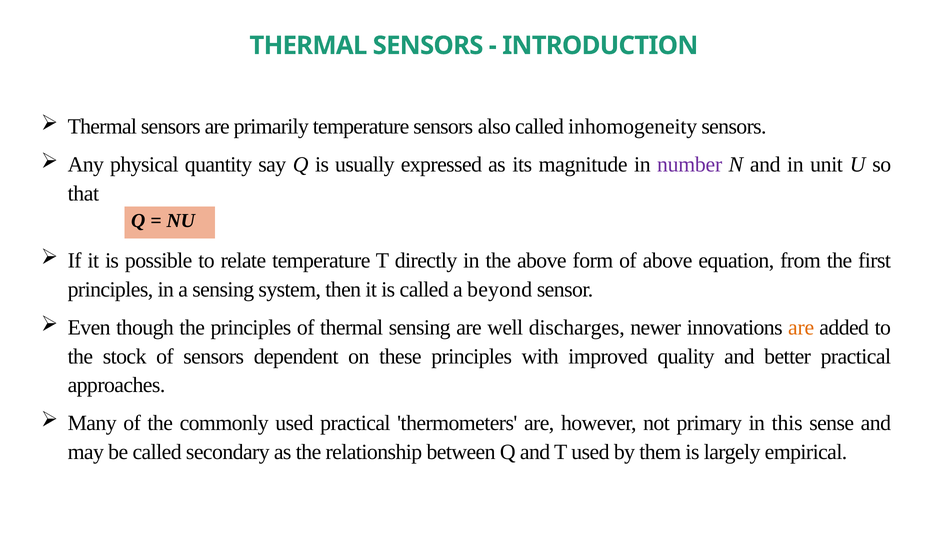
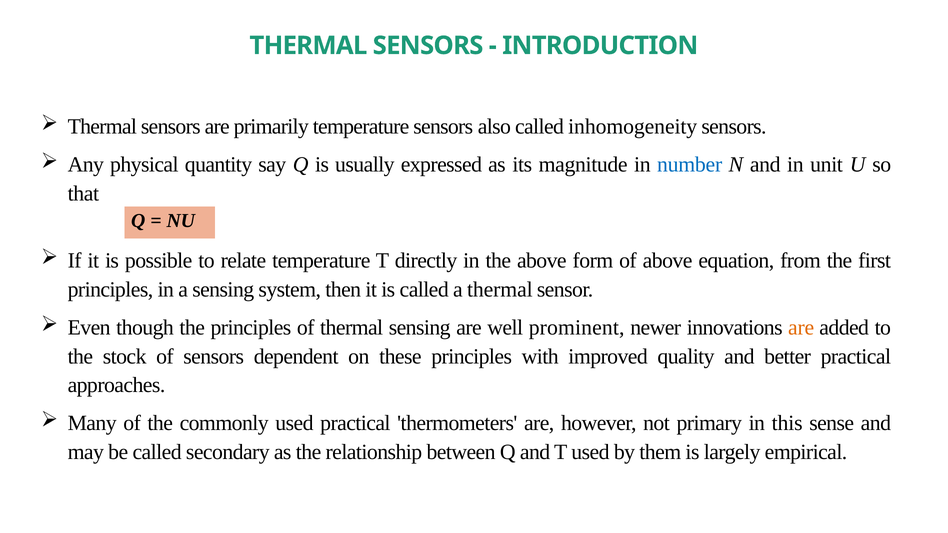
number colour: purple -> blue
a beyond: beyond -> thermal
discharges: discharges -> prominent
